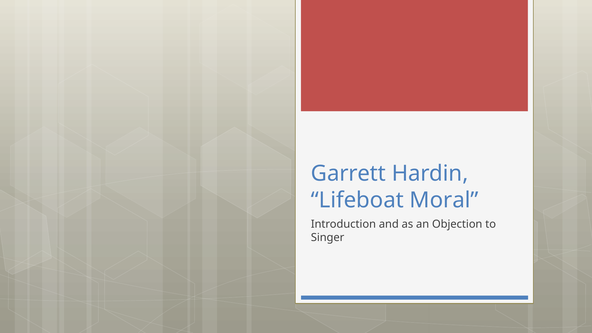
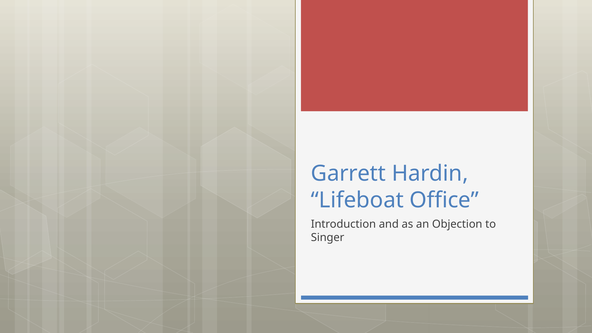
Moral: Moral -> Office
